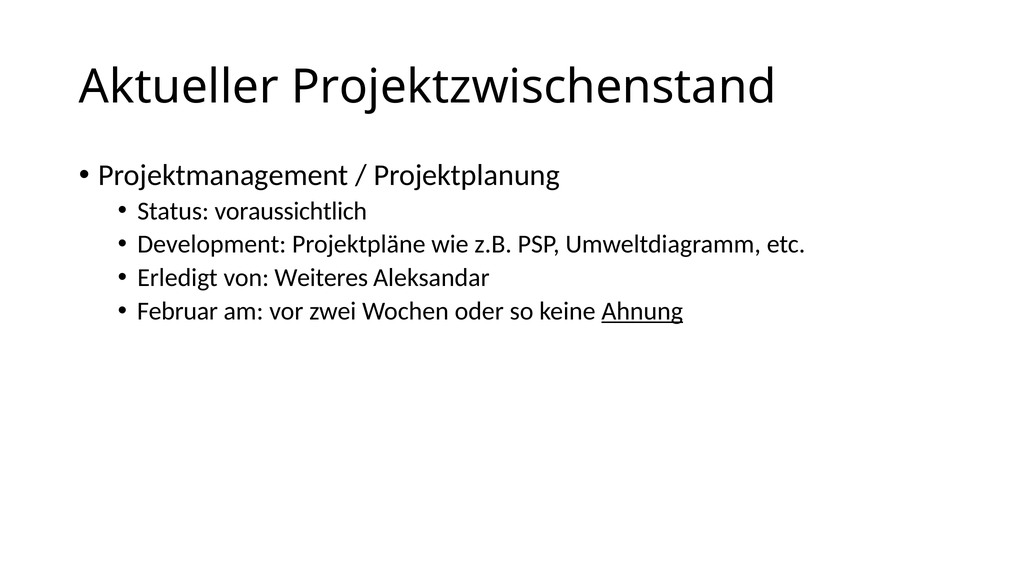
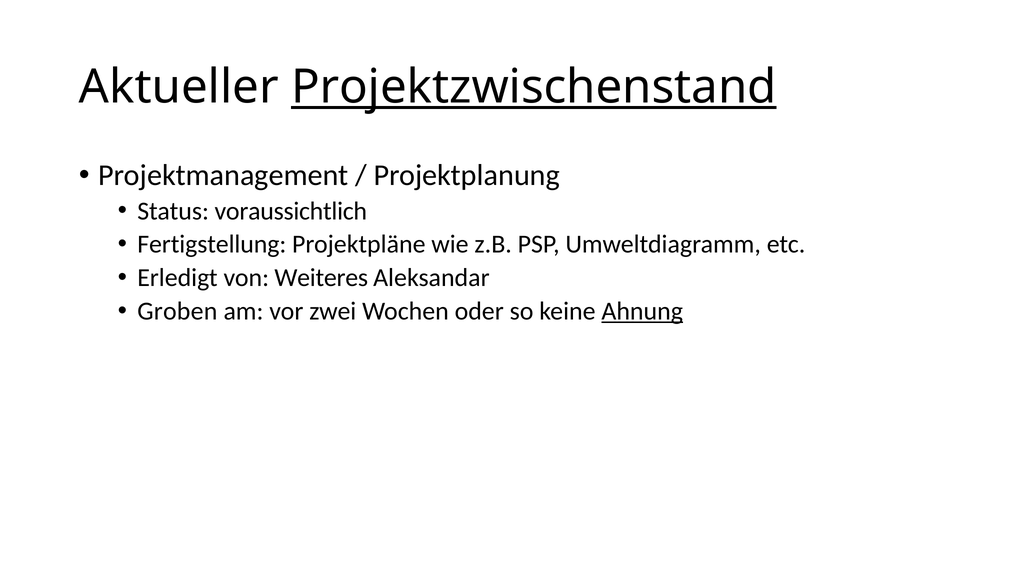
Projektzwischenstand underline: none -> present
Development: Development -> Fertigstellung
Februar: Februar -> Groben
